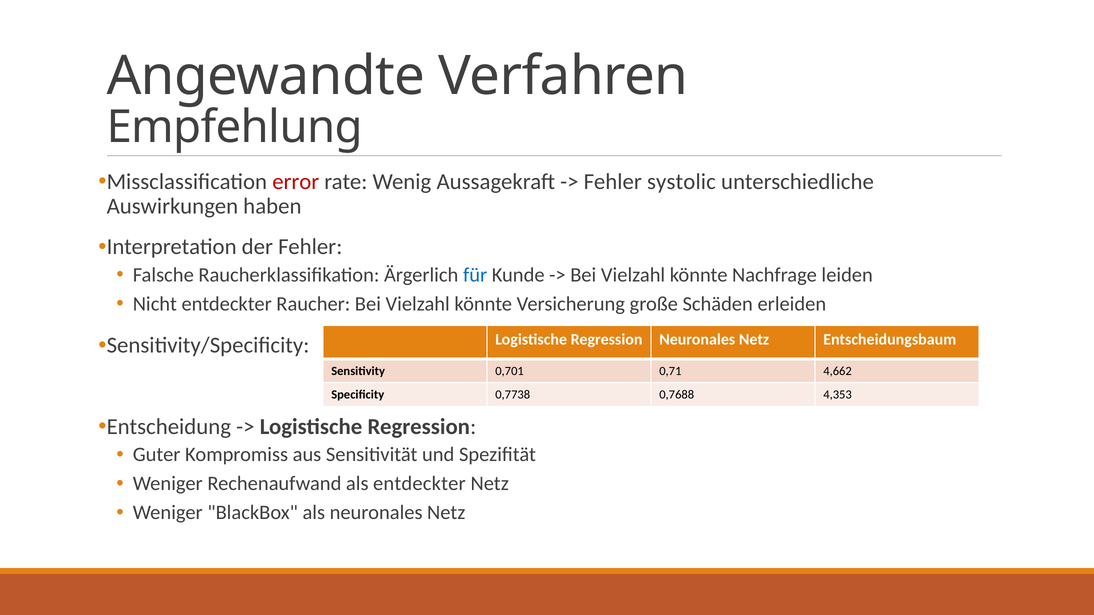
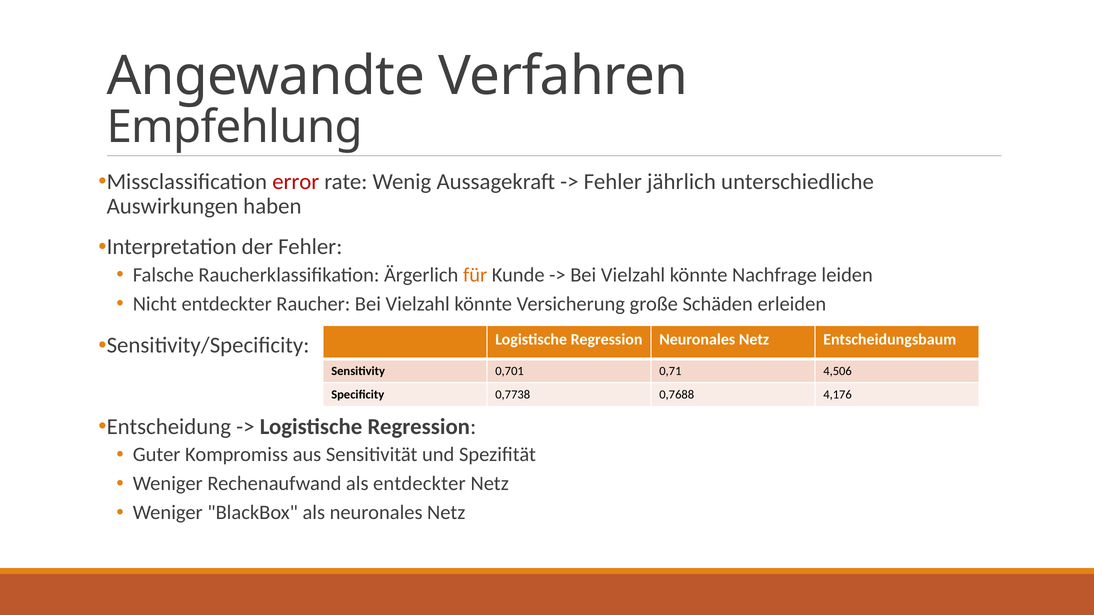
systolic: systolic -> jährlich
für colour: blue -> orange
4,662: 4,662 -> 4,506
4,353: 4,353 -> 4,176
